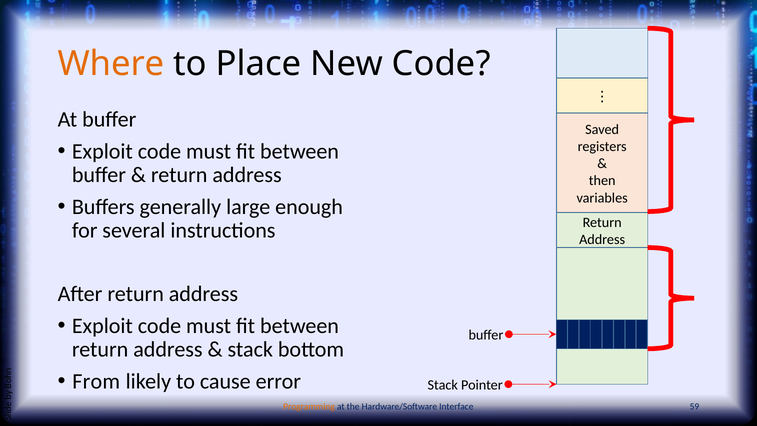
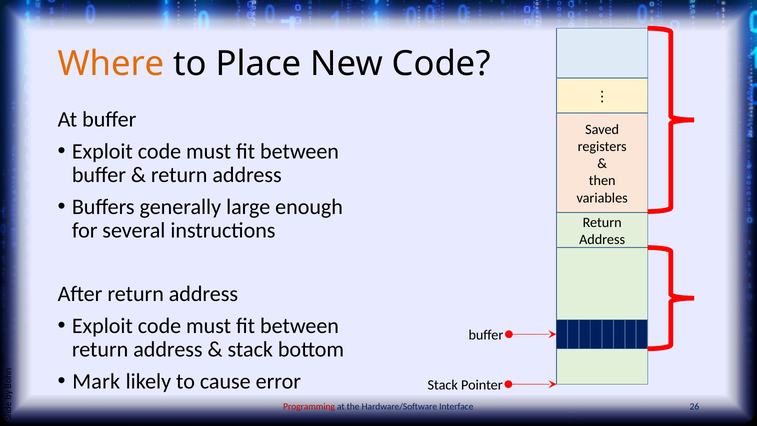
From: From -> Mark
Programming colour: orange -> red
59: 59 -> 26
